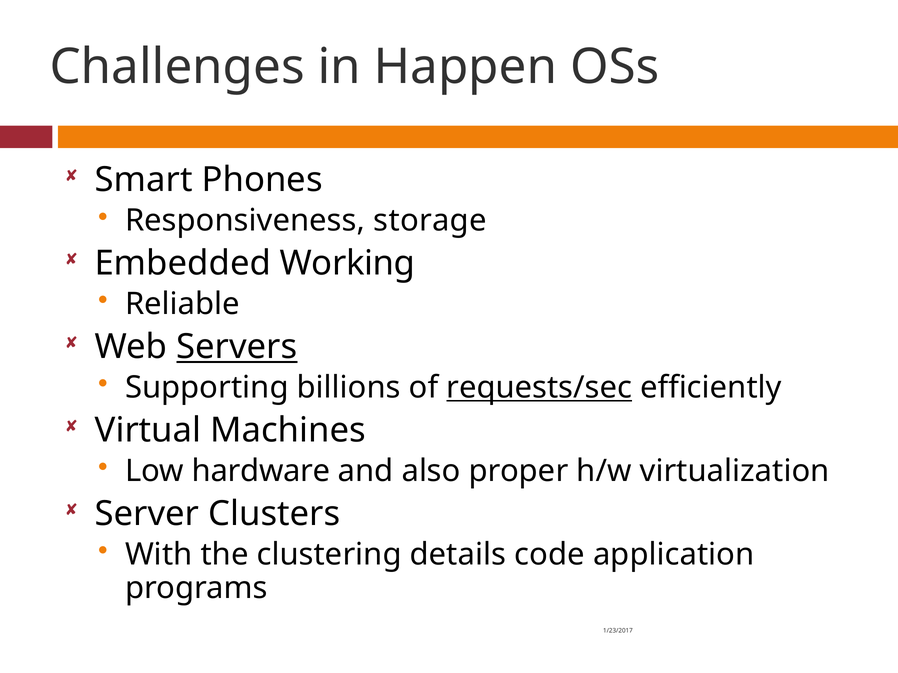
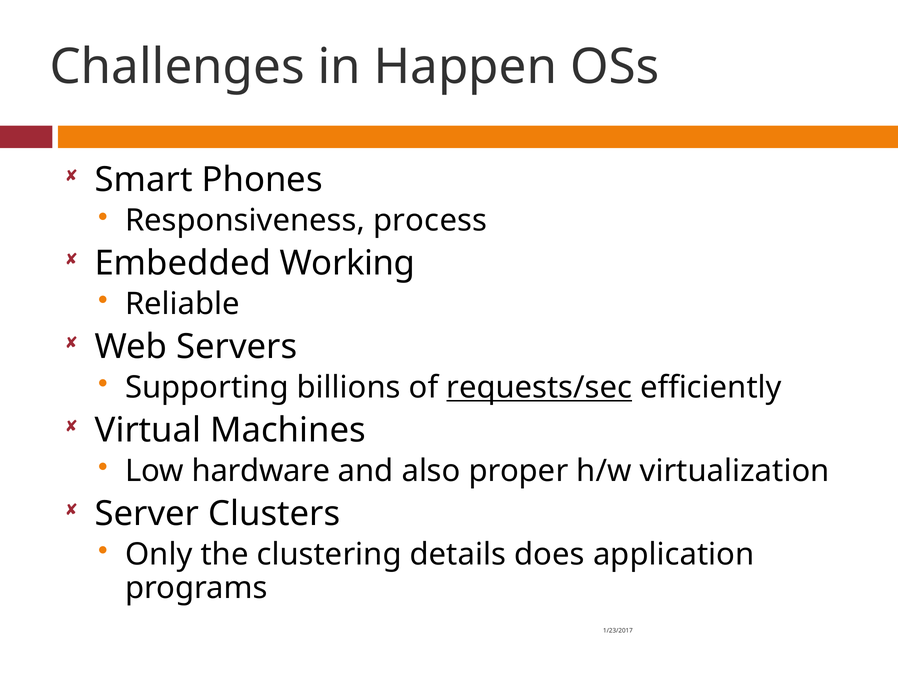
storage: storage -> process
Servers underline: present -> none
With: With -> Only
code: code -> does
